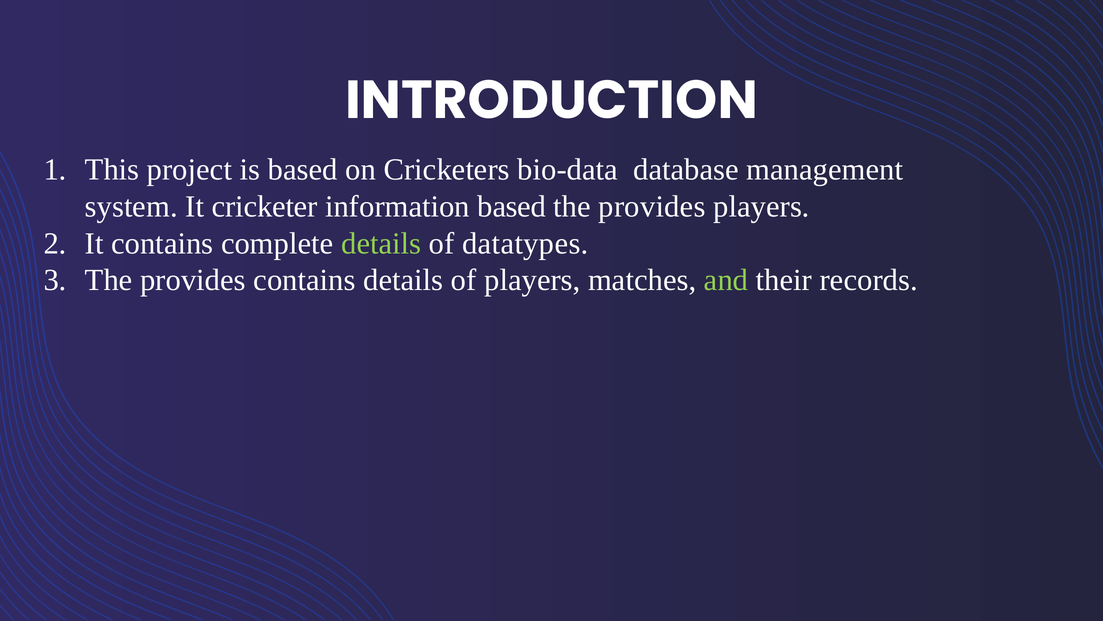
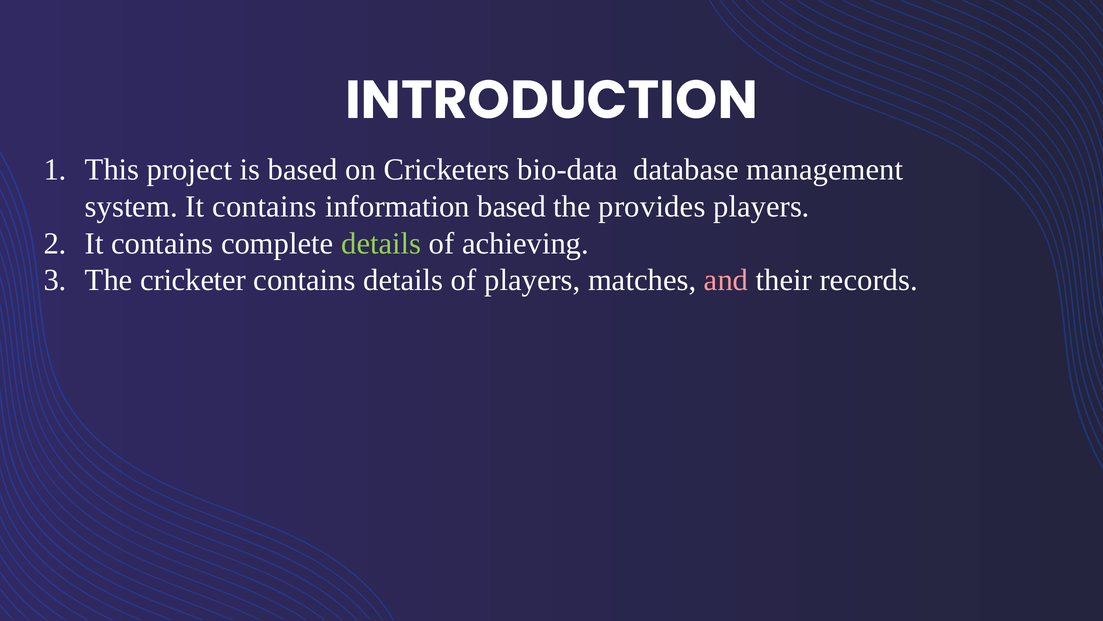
system It cricketer: cricketer -> contains
datatypes: datatypes -> achieving
provides at (193, 280): provides -> cricketer
and colour: light green -> pink
